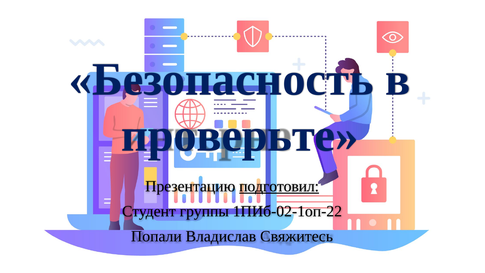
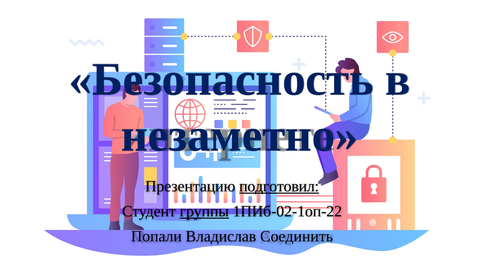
проверьте: проверьте -> незаметно
группы underline: none -> present
Свяжитесь: Свяжитесь -> Соединить
